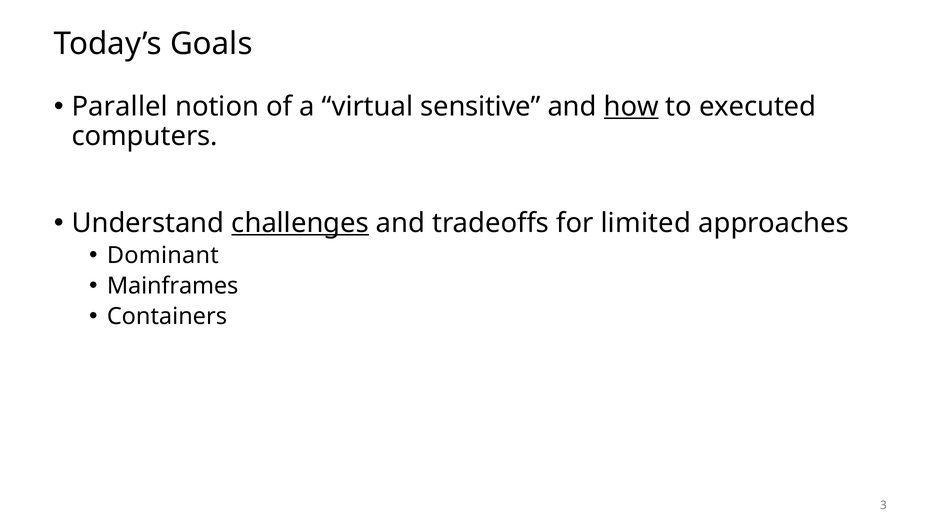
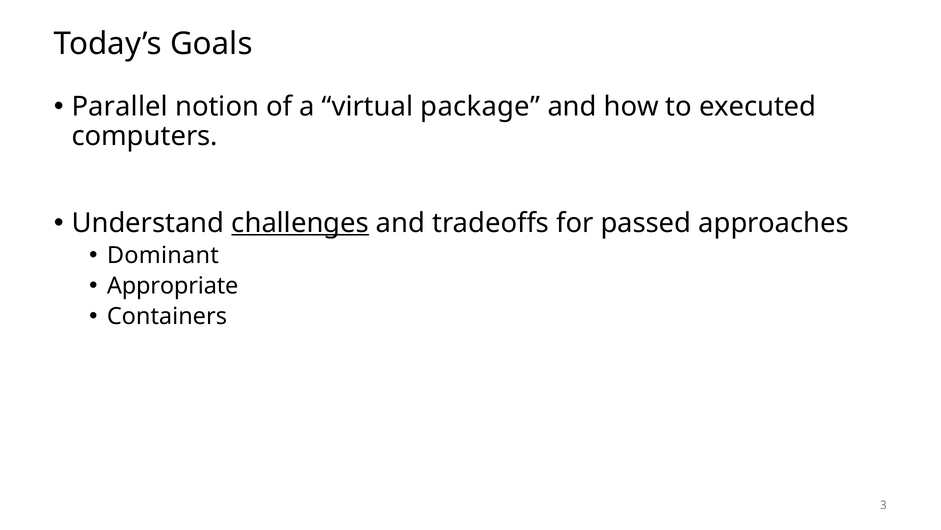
sensitive: sensitive -> package
how underline: present -> none
limited: limited -> passed
Mainframes: Mainframes -> Appropriate
